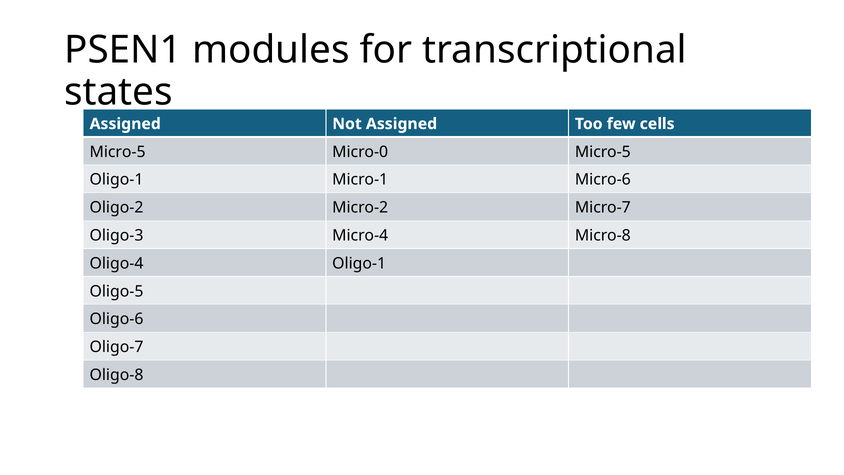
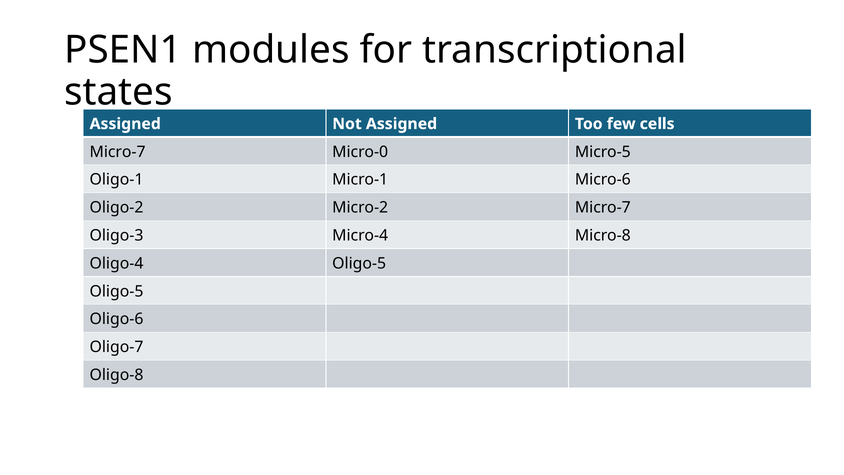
Micro-5 at (118, 152): Micro-5 -> Micro-7
Oligo-4 Oligo-1: Oligo-1 -> Oligo-5
